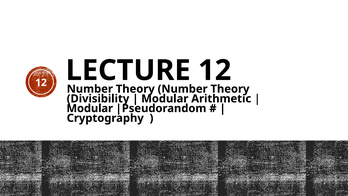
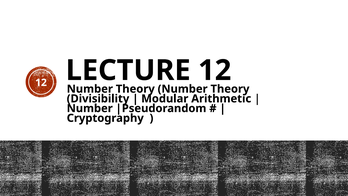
Modular at (90, 108): Modular -> Number
